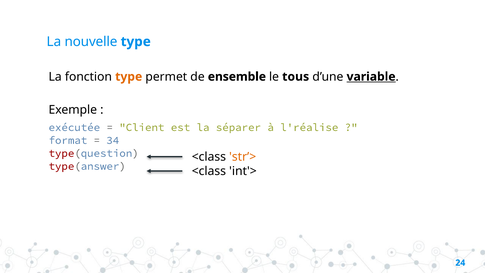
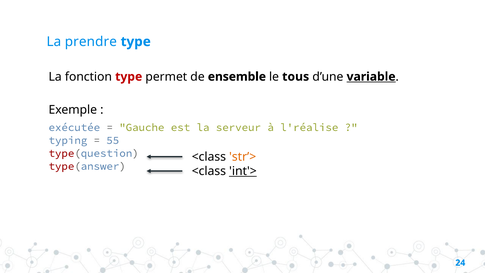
nouvelle: nouvelle -> prendre
type at (129, 77) colour: orange -> red
Client: Client -> Gauche
séparer: séparer -> serveur
format: format -> typing
34: 34 -> 55
int'> underline: none -> present
